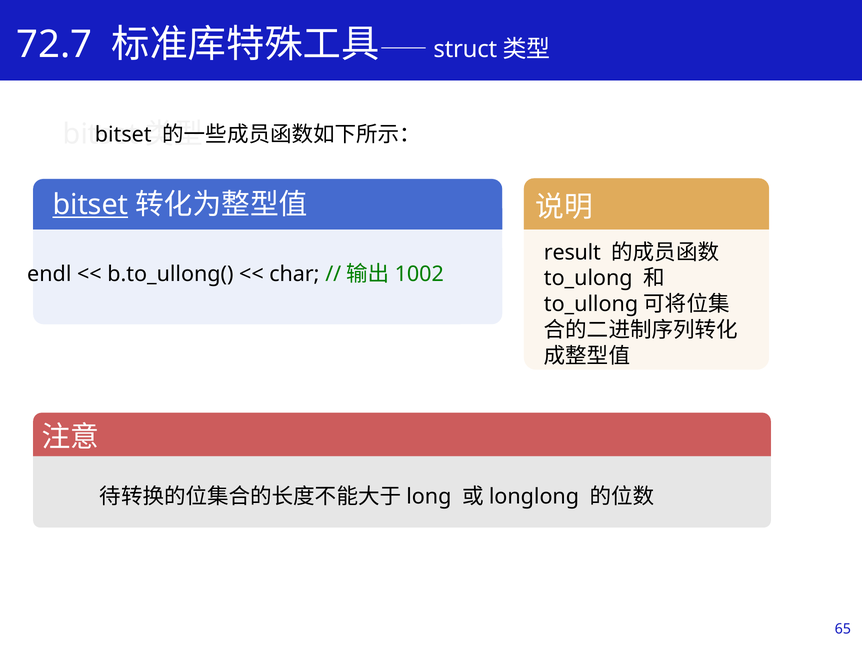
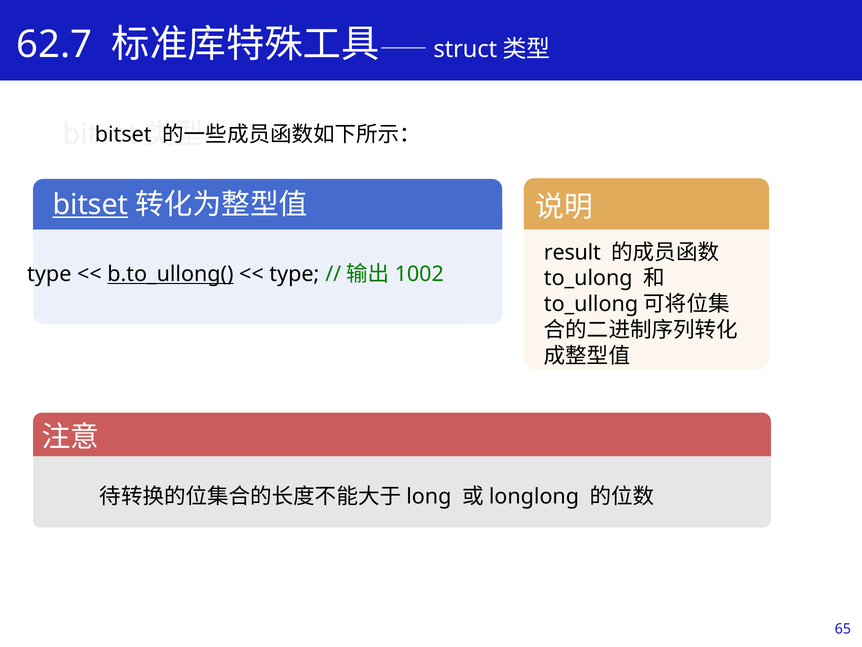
72.7: 72.7 -> 62.7
endl at (49, 274): endl -> type
b.to_ullong( underline: none -> present
char at (294, 274): char -> type
